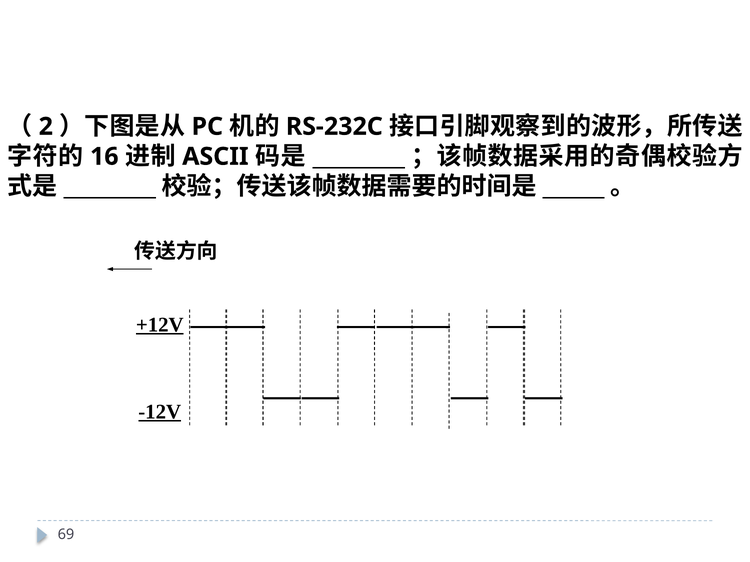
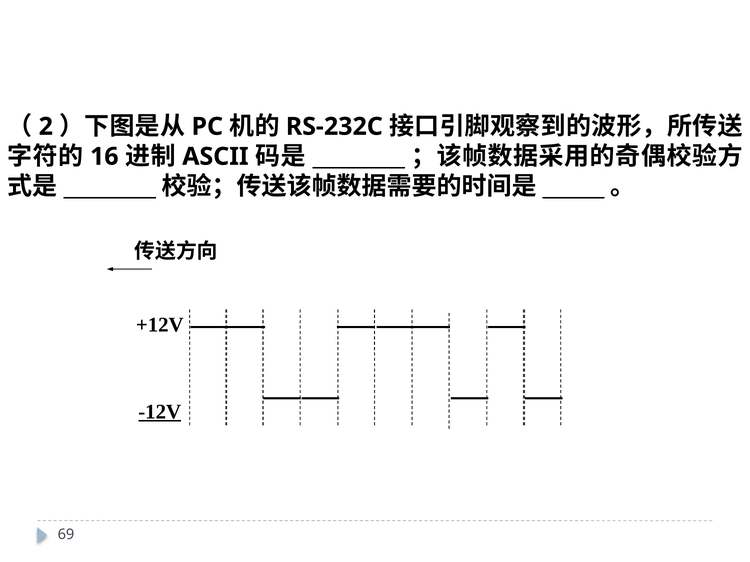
+12V underline: present -> none
